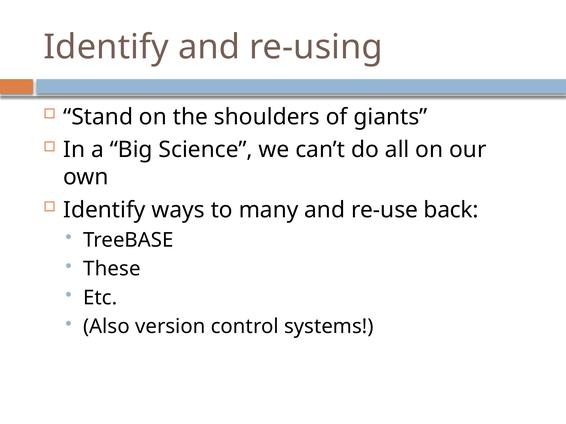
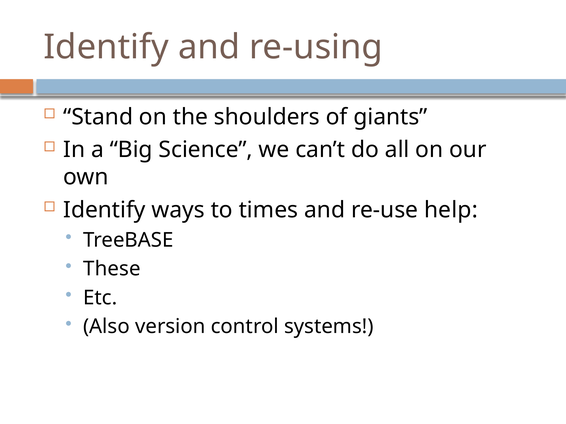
many: many -> times
back: back -> help
